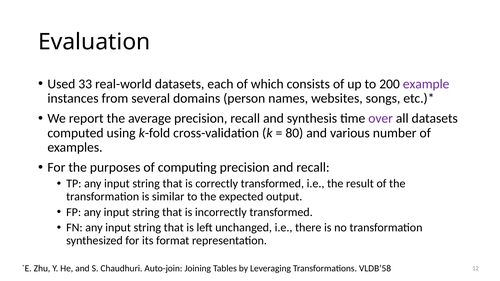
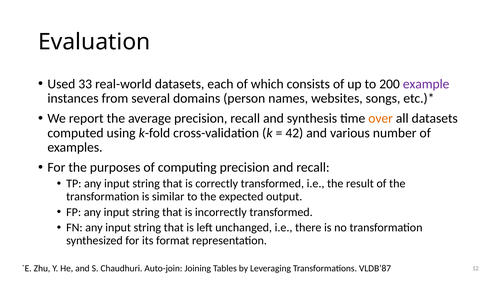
over colour: purple -> orange
80: 80 -> 42
VLDB’58: VLDB’58 -> VLDB’87
